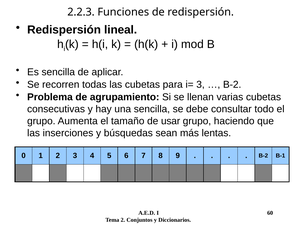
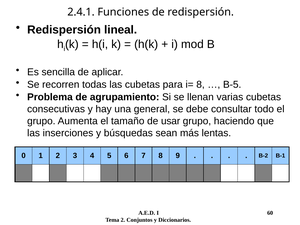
2.2.3: 2.2.3 -> 2.4.1
i= 3: 3 -> 8
B-2 at (232, 85): B-2 -> B-5
una sencilla: sencilla -> general
